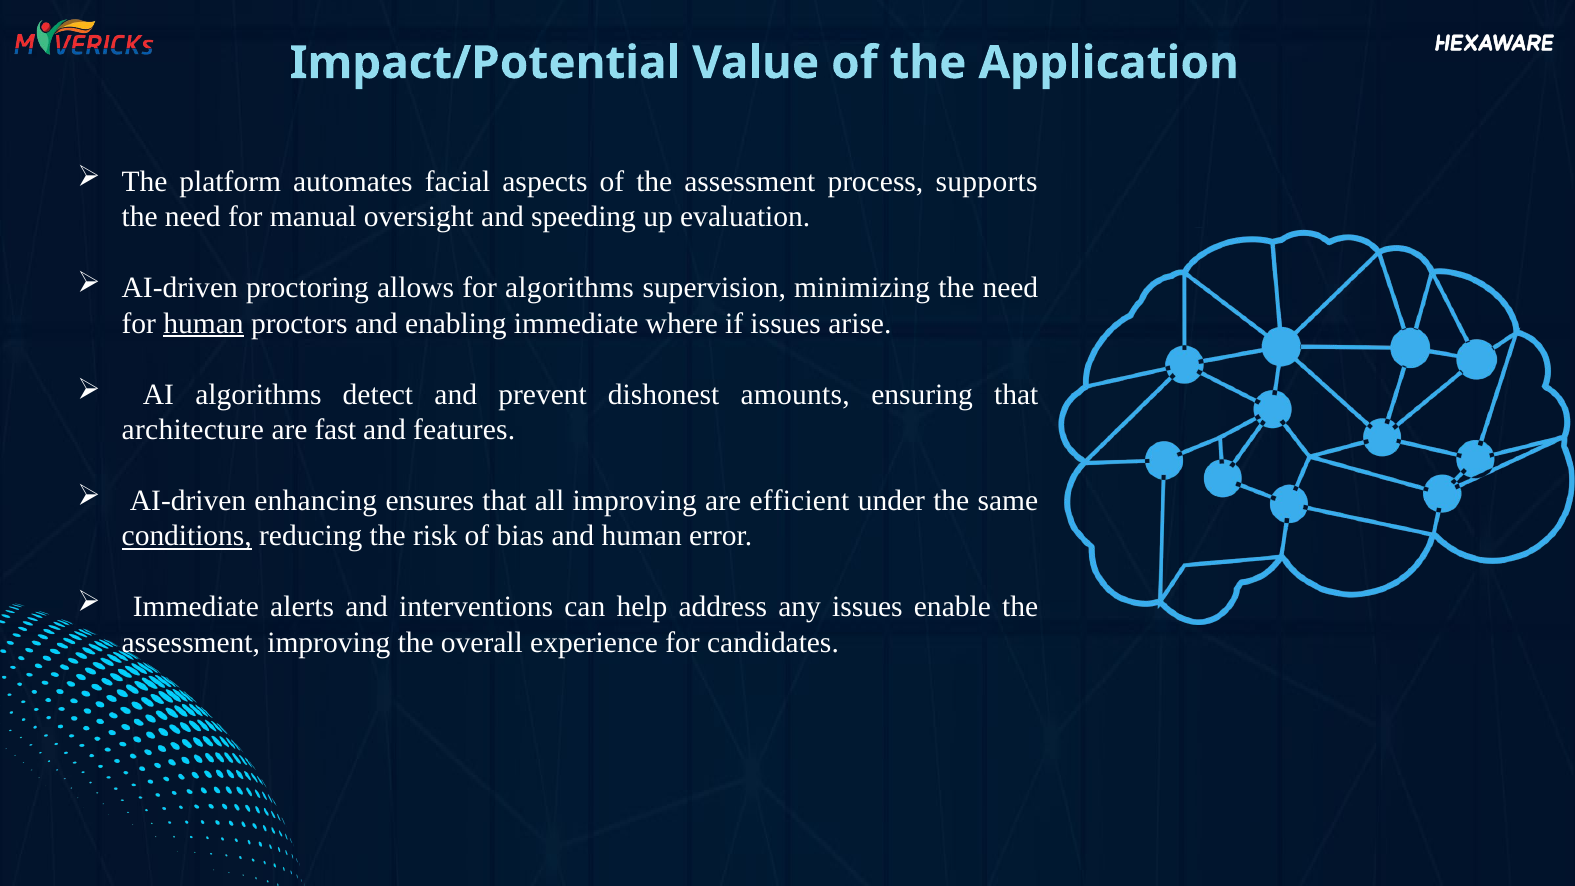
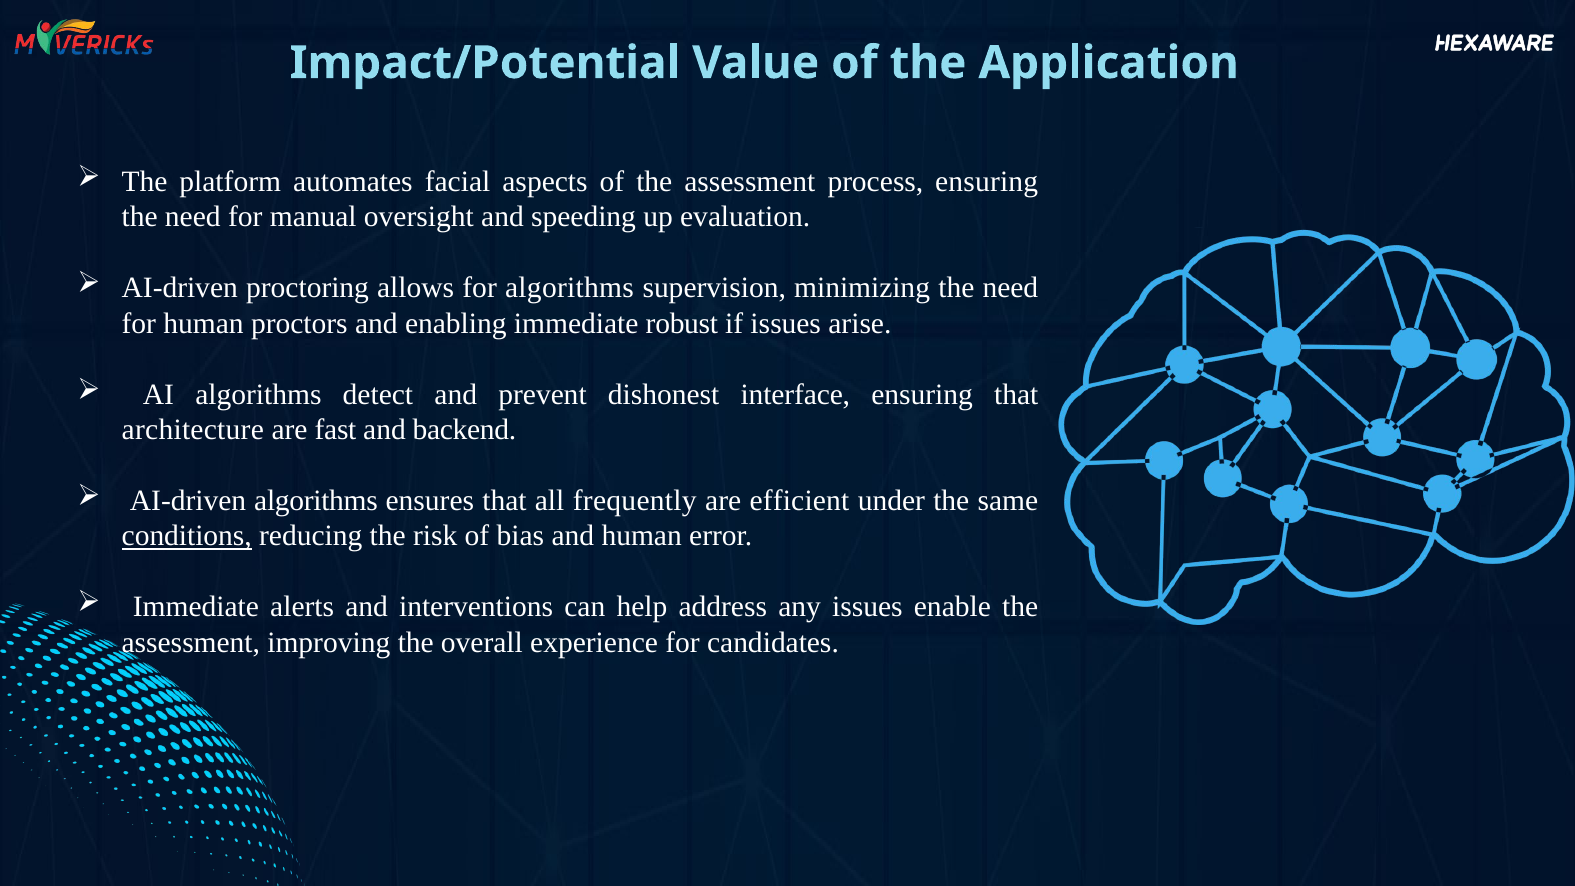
process supports: supports -> ensuring
human at (203, 323) underline: present -> none
where: where -> robust
amounts: amounts -> interface
features: features -> backend
AI-driven enhancing: enhancing -> algorithms
all improving: improving -> frequently
